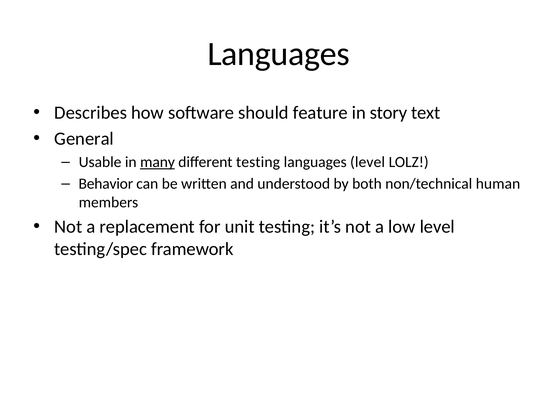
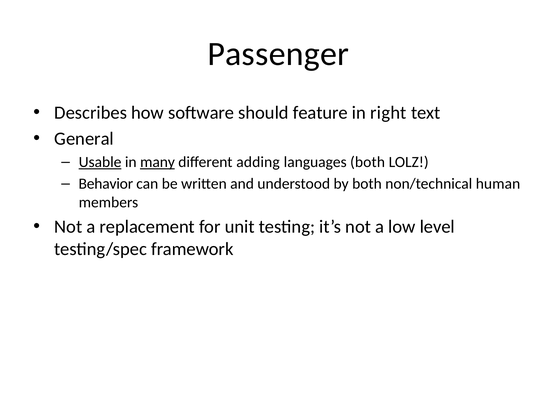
Languages at (279, 54): Languages -> Passenger
story: story -> right
Usable underline: none -> present
different testing: testing -> adding
languages level: level -> both
